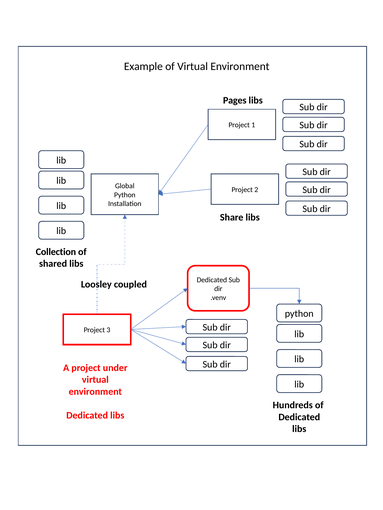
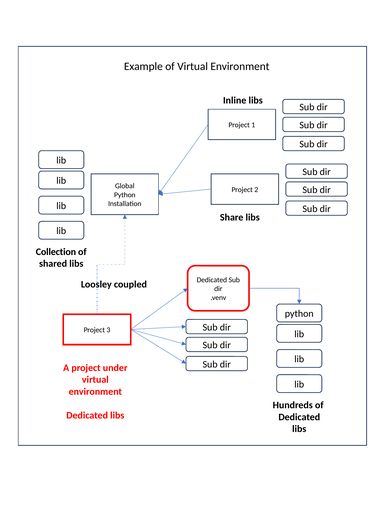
Pages: Pages -> Inline
